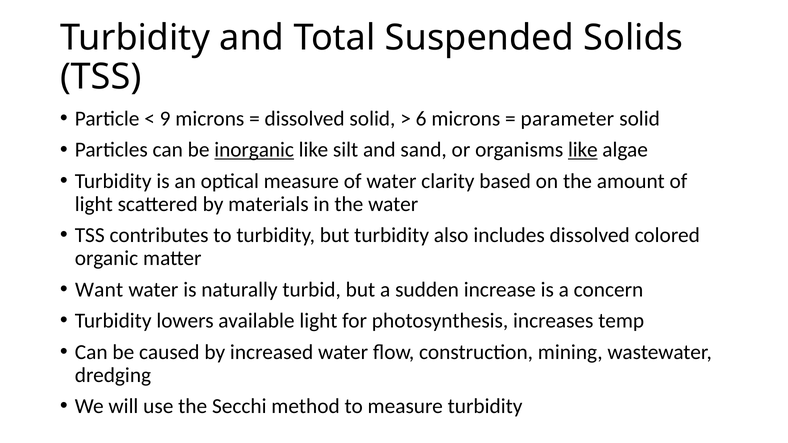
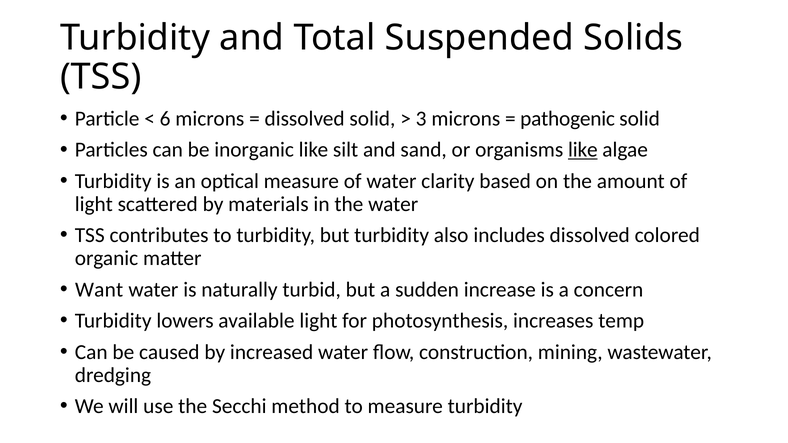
9: 9 -> 6
6: 6 -> 3
parameter: parameter -> pathogenic
inorganic underline: present -> none
